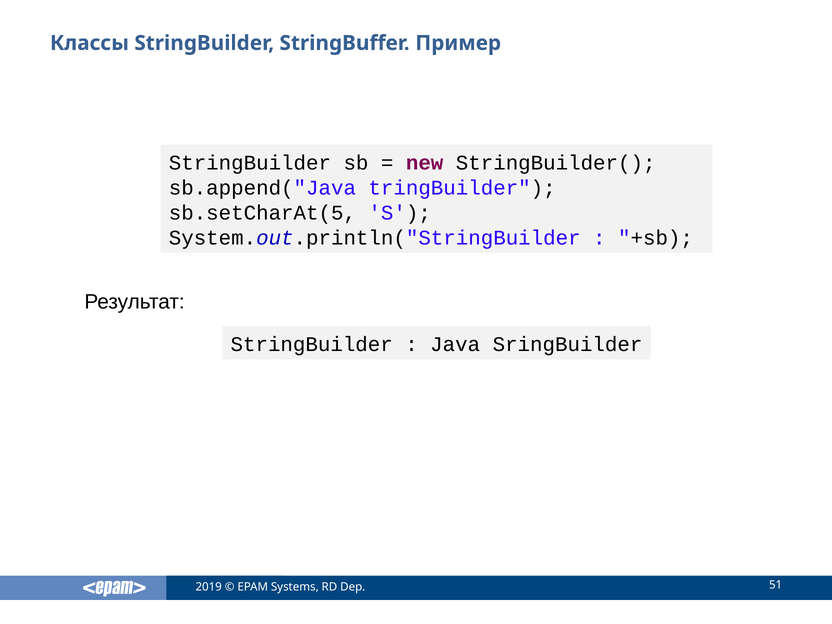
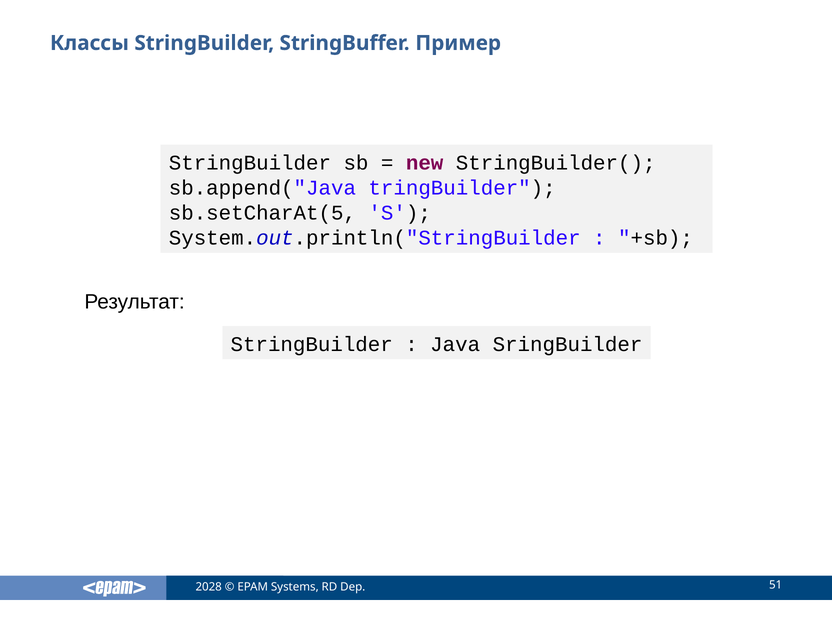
2019: 2019 -> 2028
